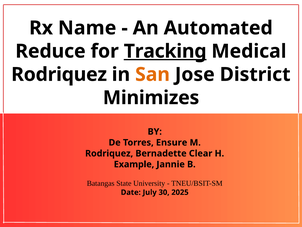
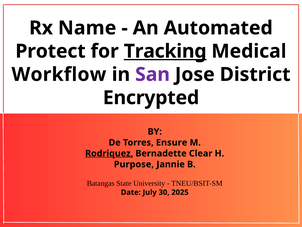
Reduce: Reduce -> Protect
Rodriquez at (59, 74): Rodriquez -> Workflow
San colour: orange -> purple
Minimizes: Minimizes -> Encrypted
Rodriquez at (109, 153) underline: none -> present
Example: Example -> Purpose
